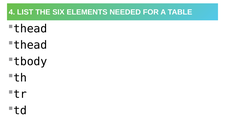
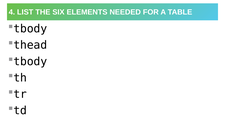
thead at (30, 29): thead -> tbody
